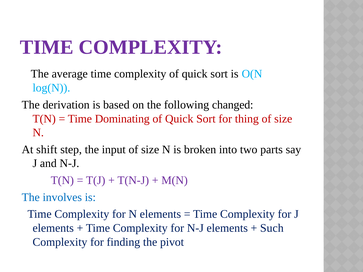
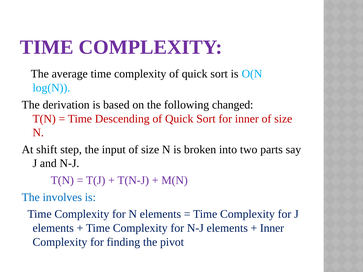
Dominating: Dominating -> Descending
for thing: thing -> inner
Such at (272, 228): Such -> Inner
